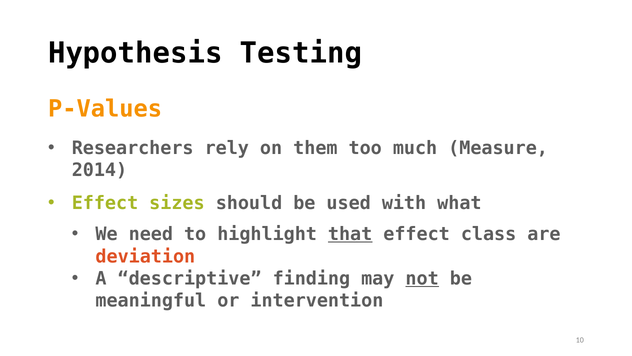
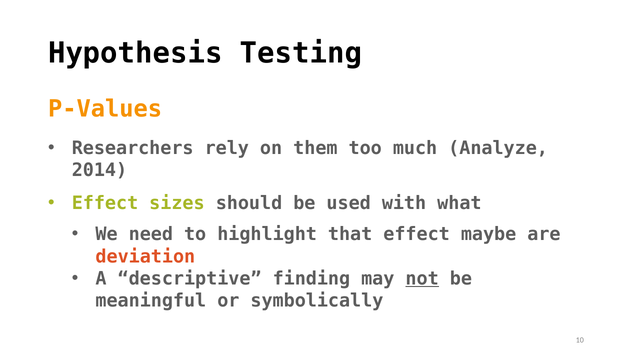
Measure: Measure -> Analyze
that underline: present -> none
class: class -> maybe
intervention: intervention -> symbolically
